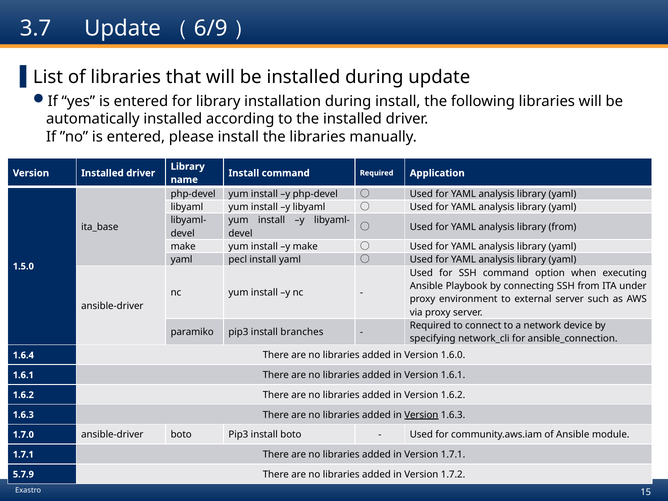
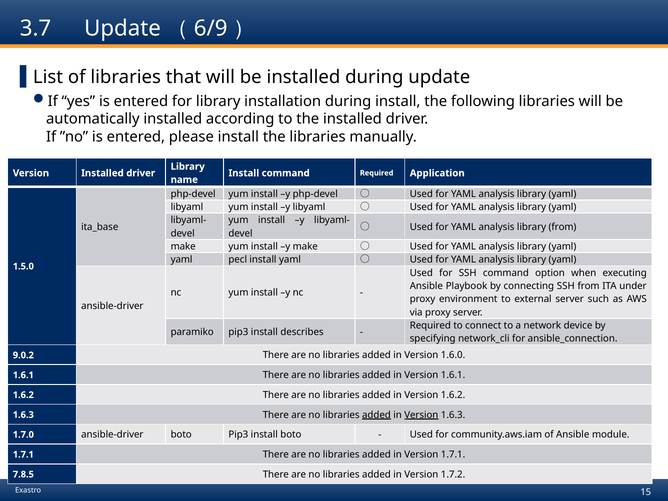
branches: branches -> describes
1.6.4: 1.6.4 -> 9.0.2
added at (376, 415) underline: none -> present
5.7.9: 5.7.9 -> 7.8.5
